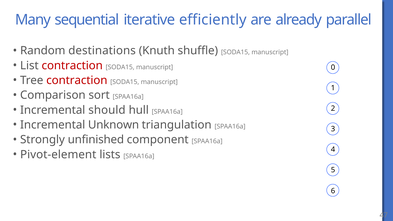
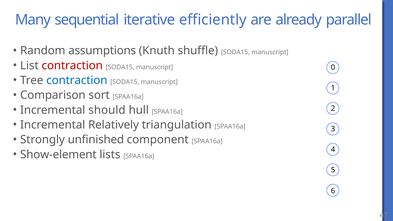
destinations: destinations -> assumptions
contraction at (77, 80) colour: red -> blue
Unknown: Unknown -> Relatively
Pivot-element: Pivot-element -> Show-element
